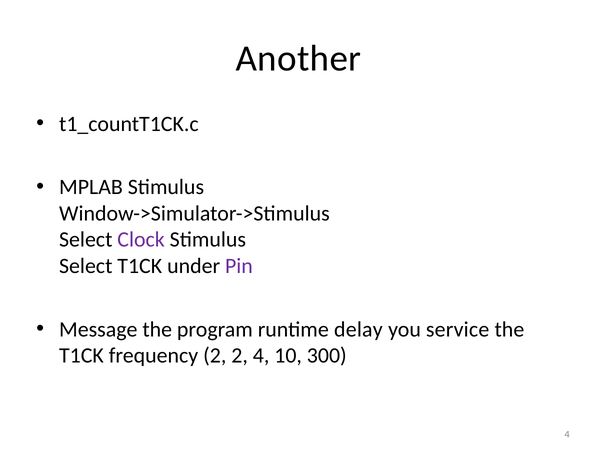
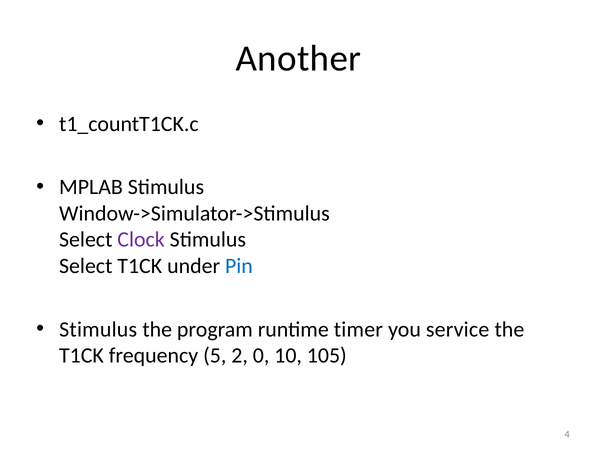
Pin colour: purple -> blue
Message at (98, 329): Message -> Stimulus
delay: delay -> timer
frequency 2: 2 -> 5
2 4: 4 -> 0
300: 300 -> 105
